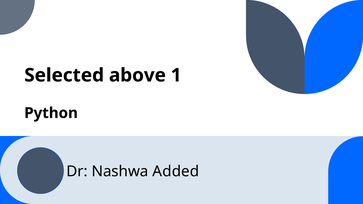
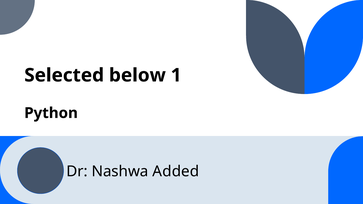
above: above -> below
